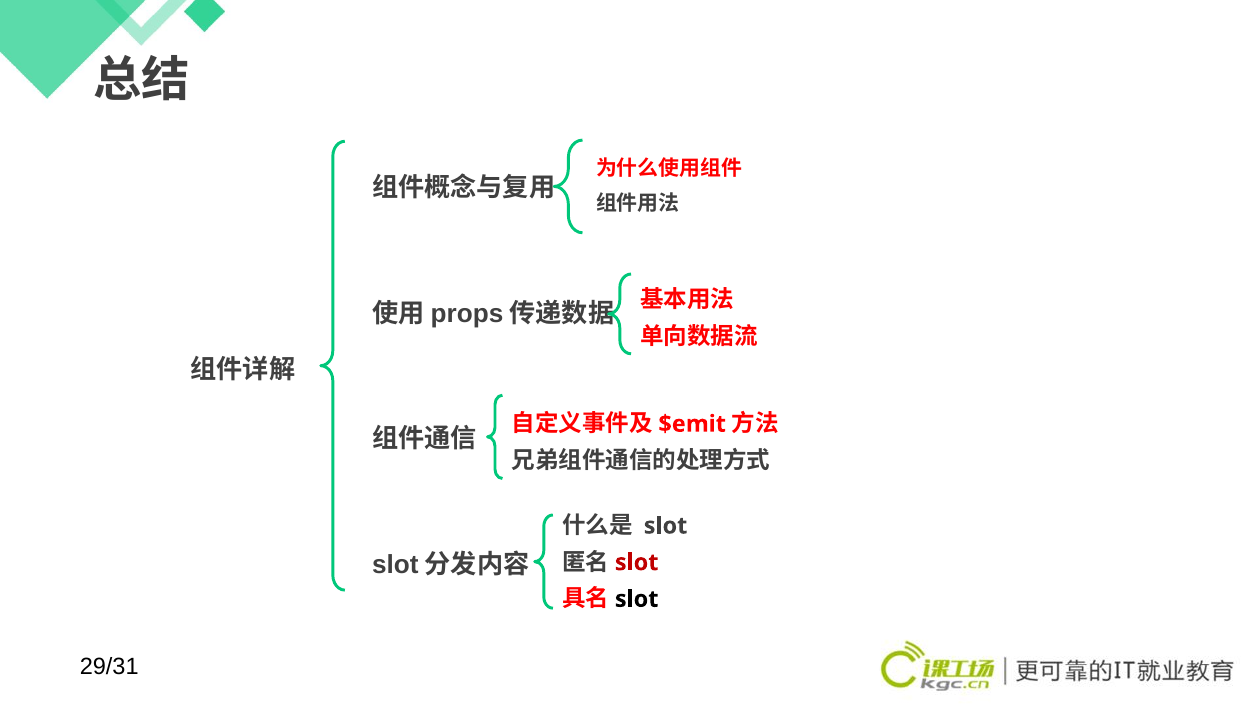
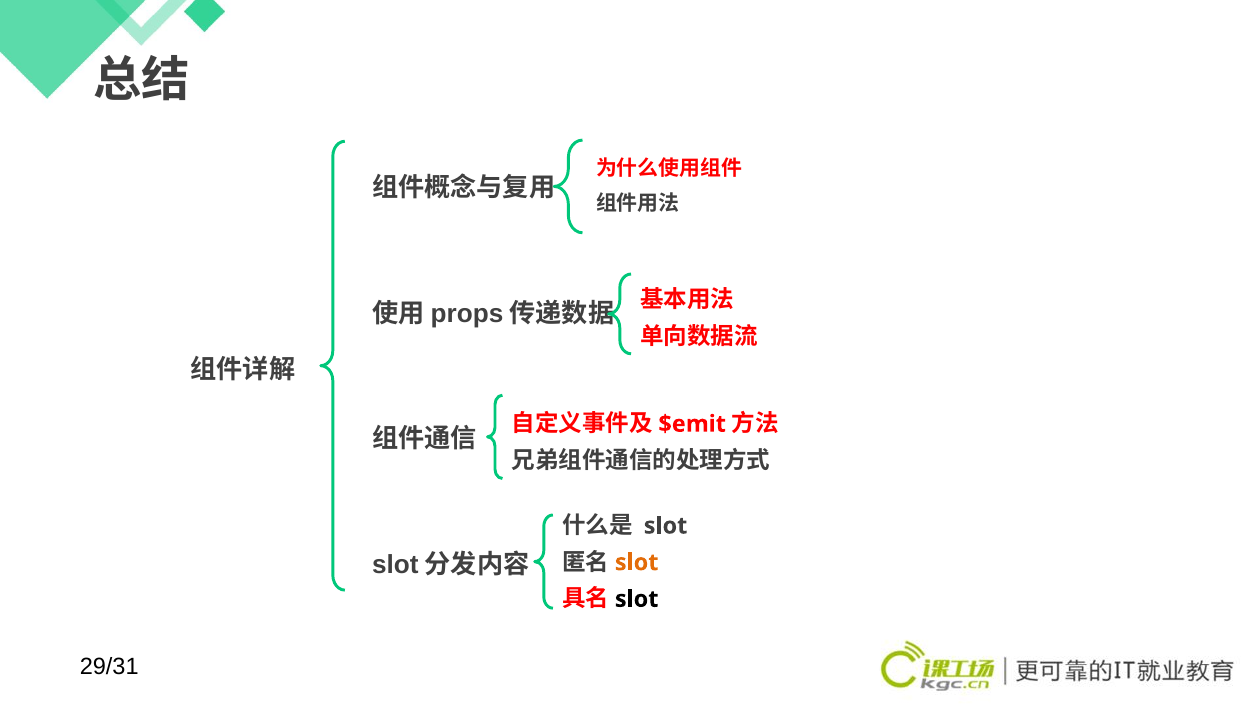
slot at (637, 563) colour: red -> orange
